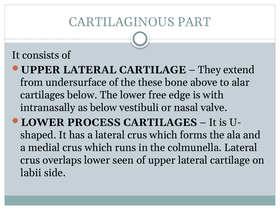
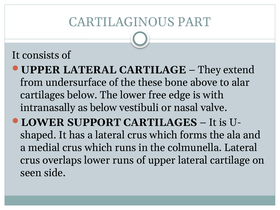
PROCESS: PROCESS -> SUPPORT
lower seen: seen -> runs
labii: labii -> seen
